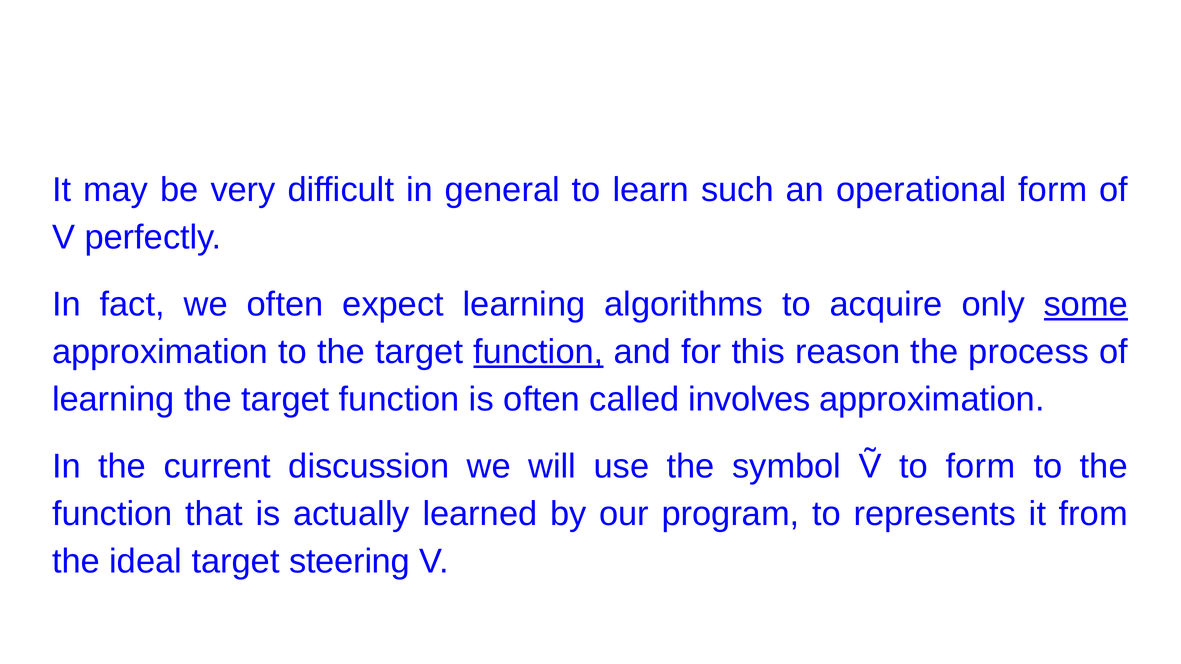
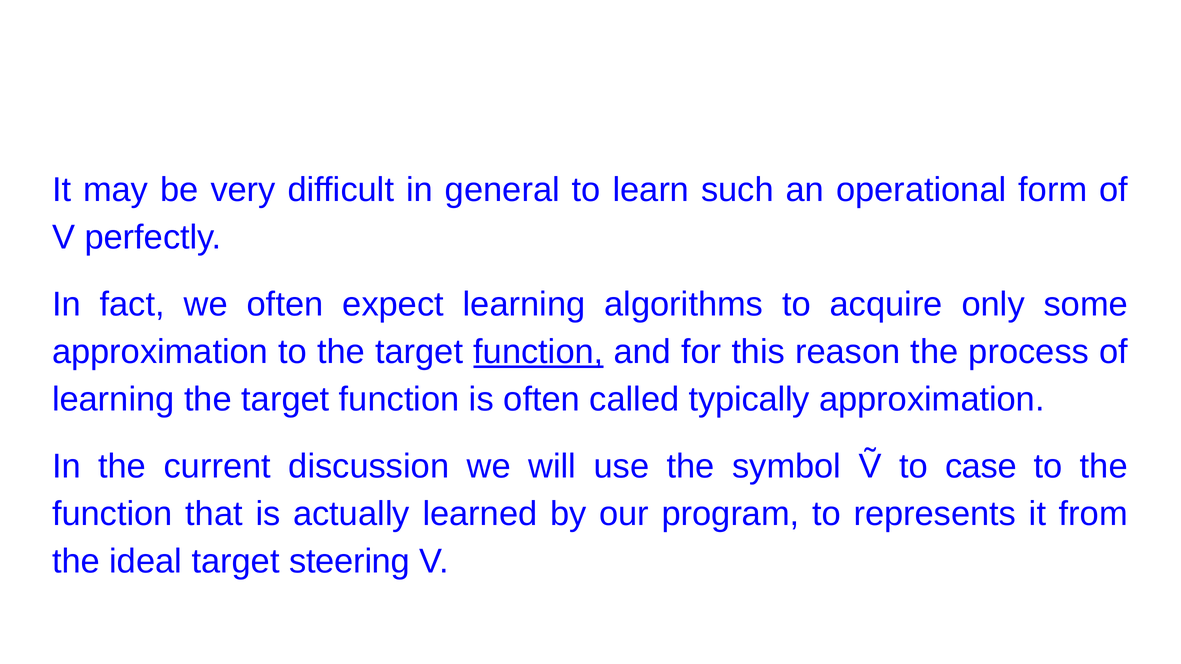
some underline: present -> none
involves: involves -> typically
to form: form -> case
